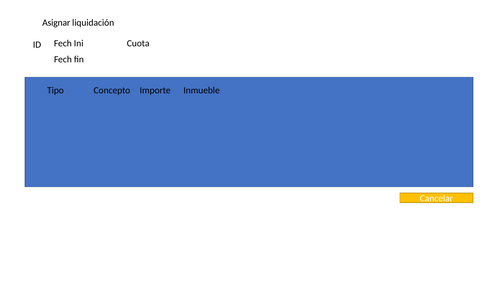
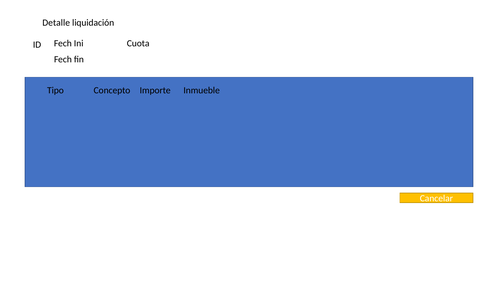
Asignar: Asignar -> Detalle
